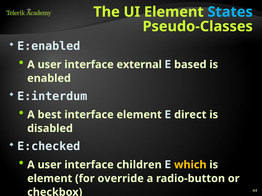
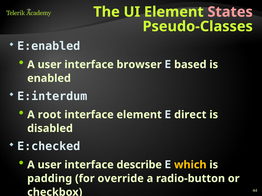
States colour: light blue -> pink
external: external -> browser
best: best -> root
children: children -> describe
element at (50, 179): element -> padding
